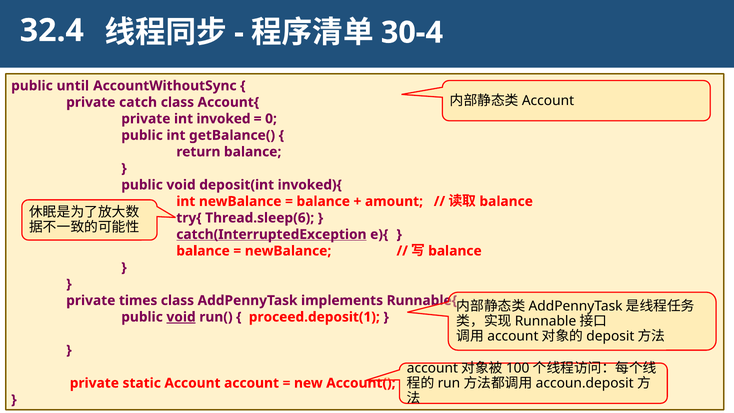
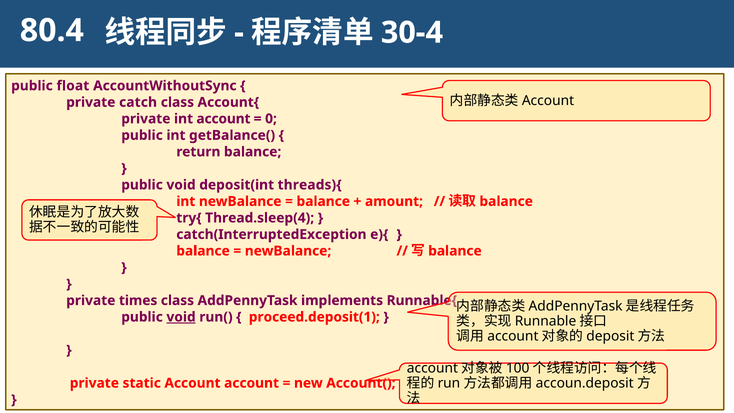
32.4: 32.4 -> 80.4
until: until -> float
int invoked: invoked -> account
invoked){: invoked){ -> threads){
Thread.sleep(6: Thread.sleep(6 -> Thread.sleep(4
catch(InterruptedException underline: present -> none
